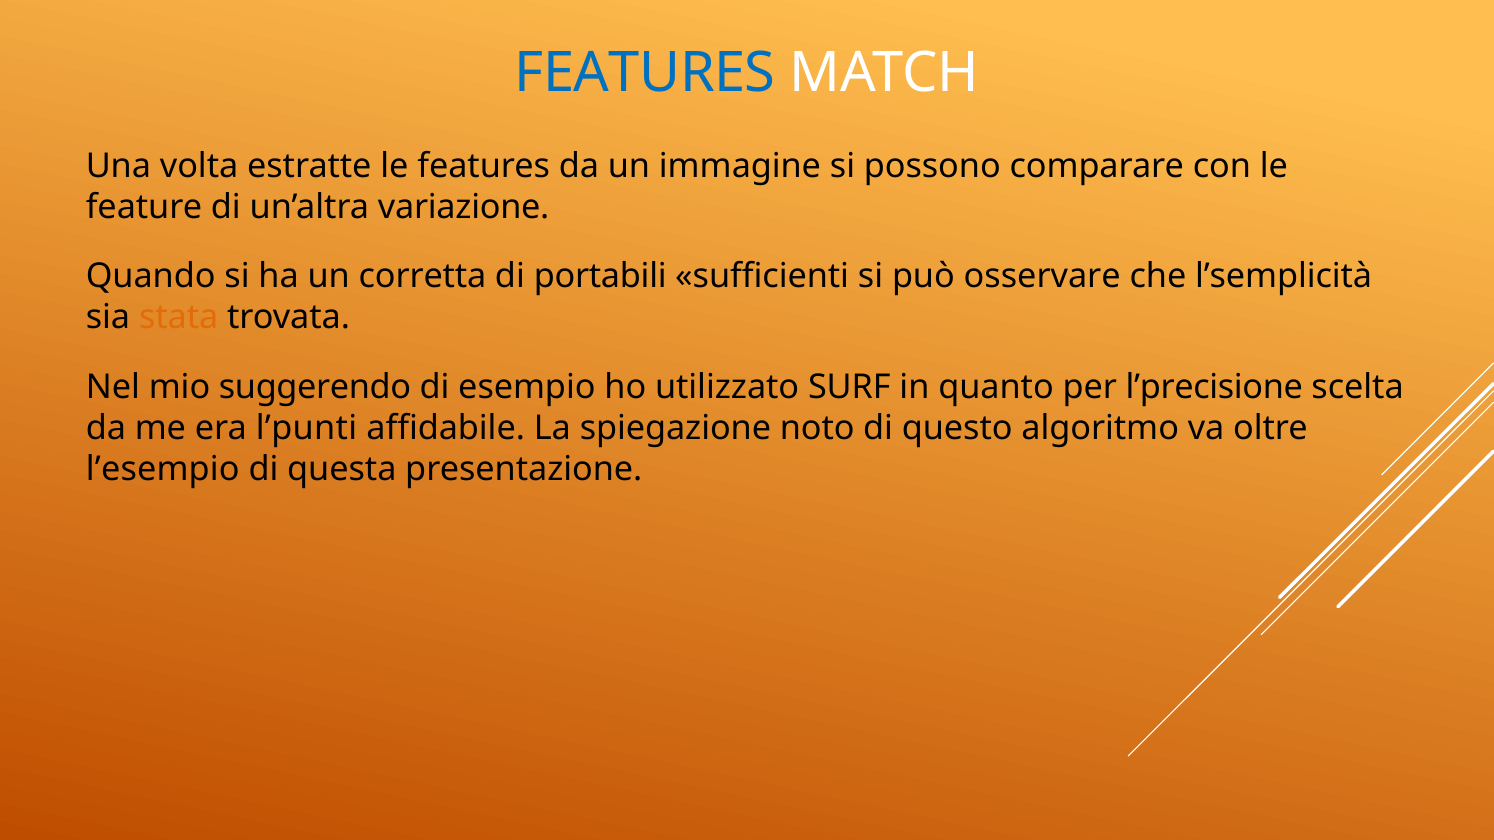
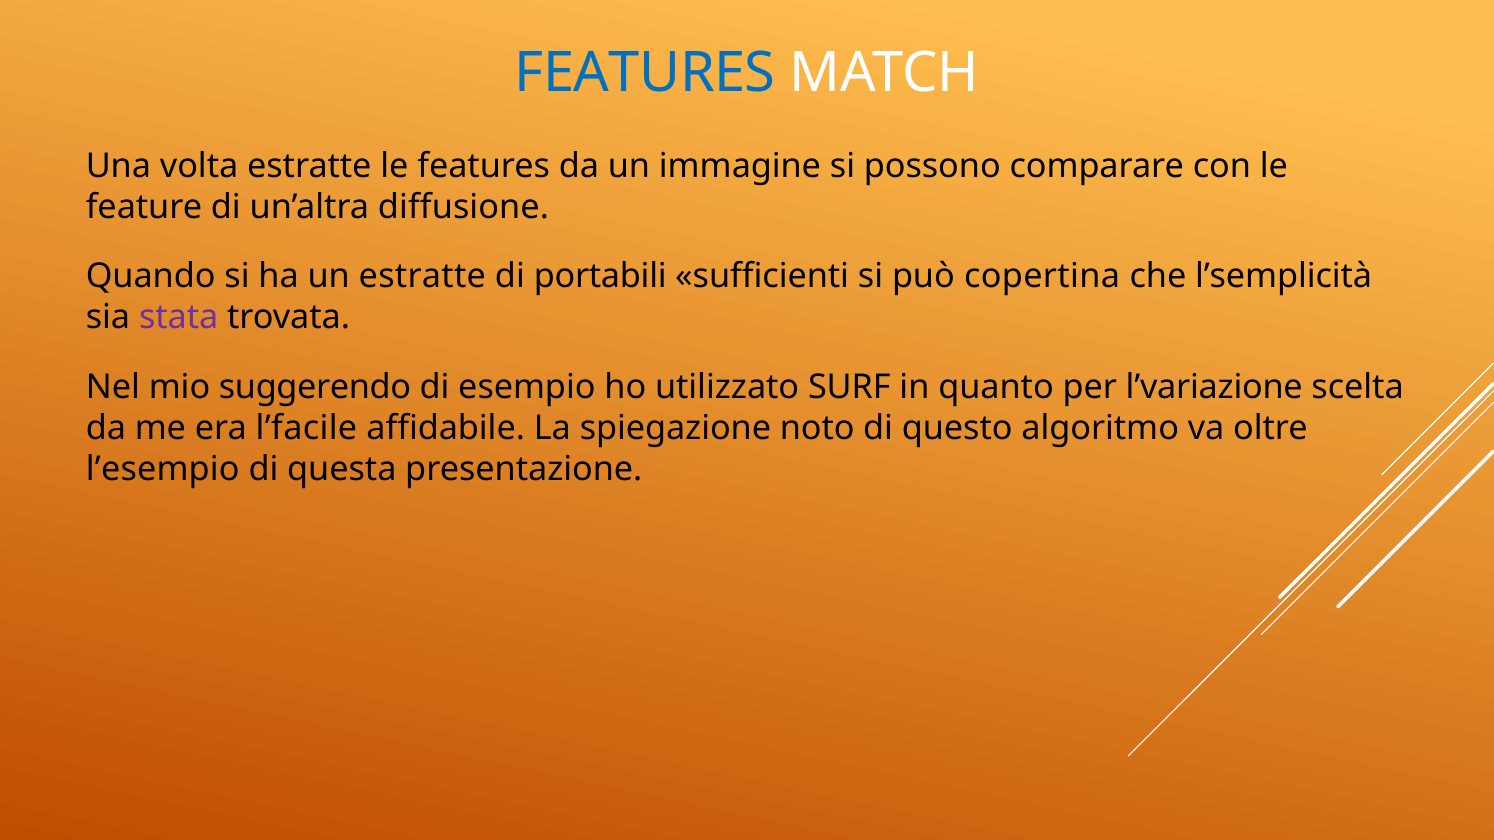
variazione: variazione -> diffusione
un corretta: corretta -> estratte
osservare: osservare -> copertina
stata colour: orange -> purple
l’precisione: l’precisione -> l’variazione
l’punti: l’punti -> l’facile
